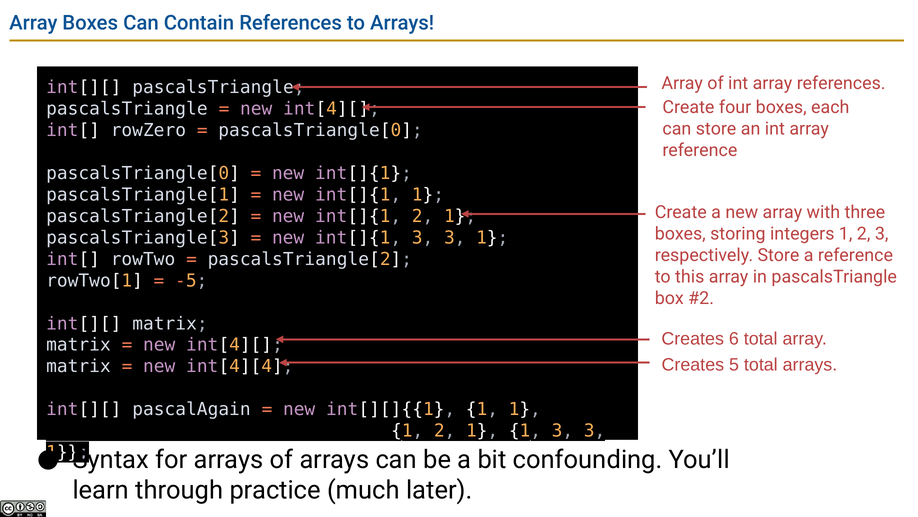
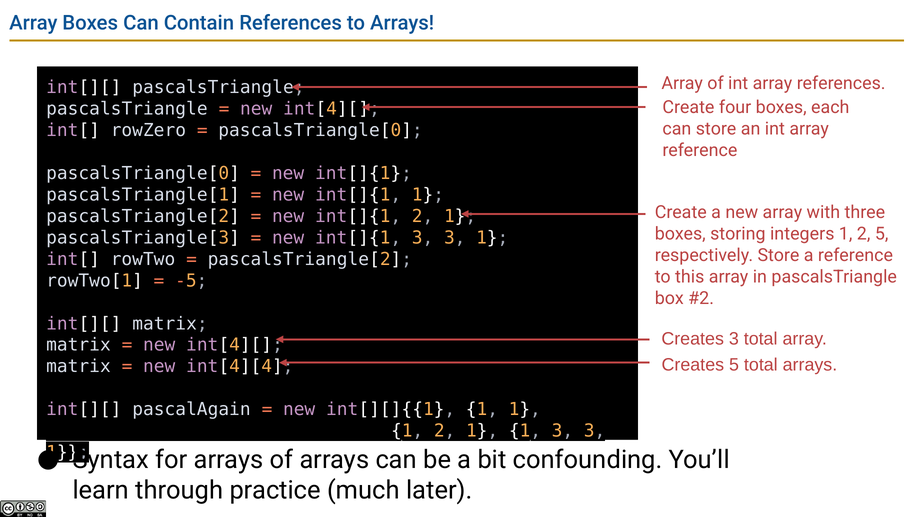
2 3: 3 -> 5
Creates 6: 6 -> 3
